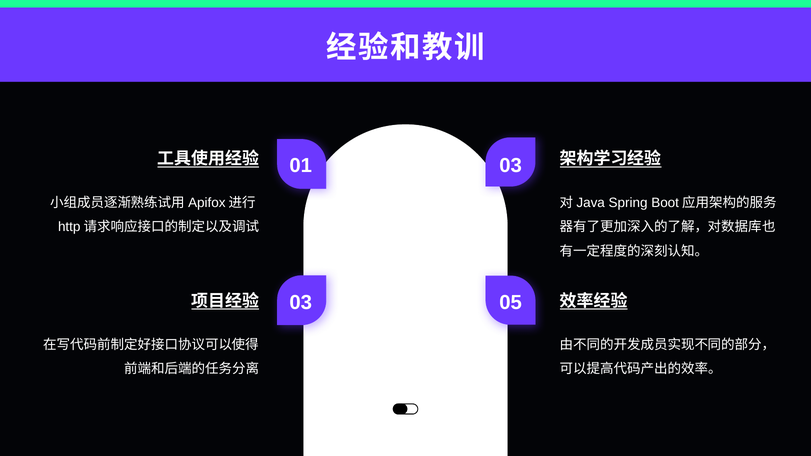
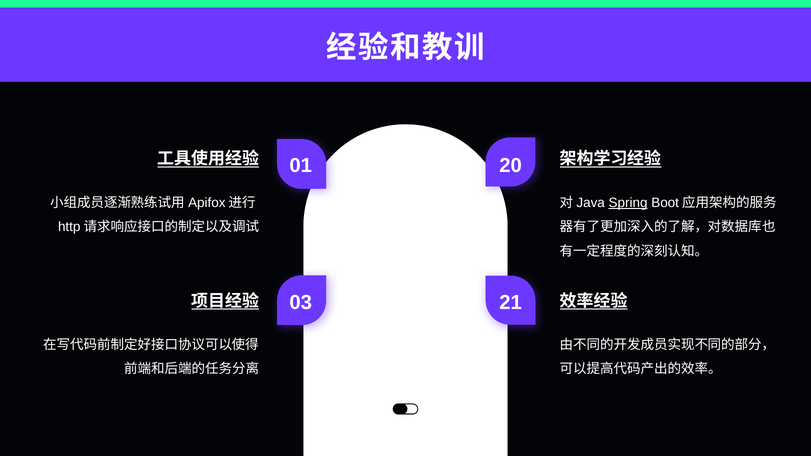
01 03: 03 -> 20
Spring underline: none -> present
05: 05 -> 21
